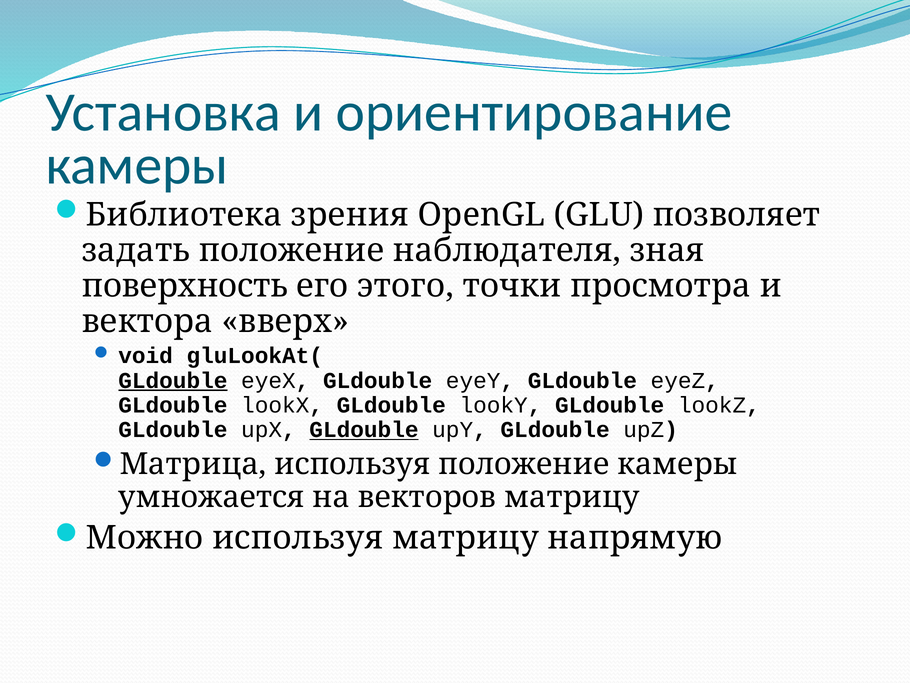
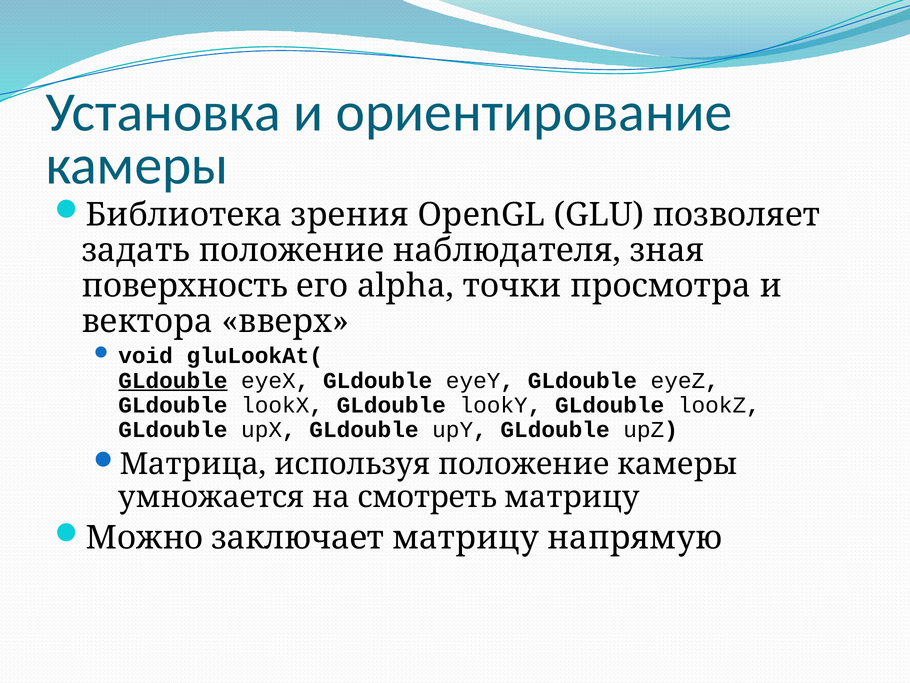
этого: этого -> alpha
GLdouble at (364, 429) underline: present -> none
векторов: векторов -> смотреть
Можно используя: используя -> заключает
